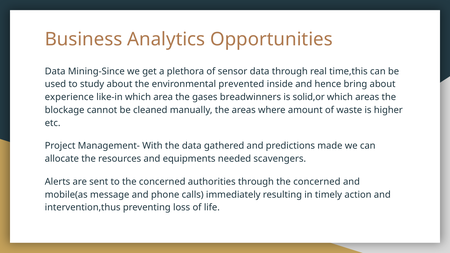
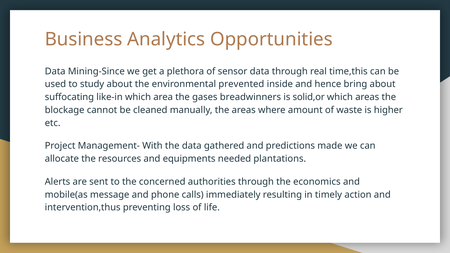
experience: experience -> suffocating
scavengers: scavengers -> plantations
through the concerned: concerned -> economics
